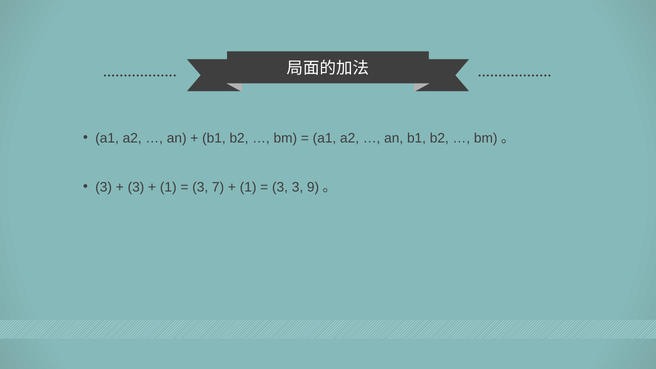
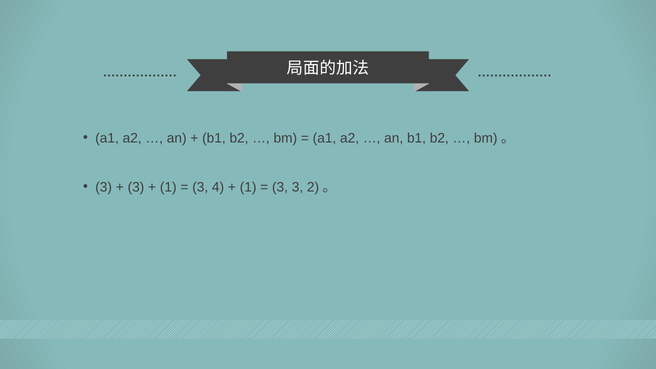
7: 7 -> 4
9: 9 -> 2
